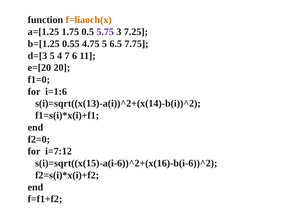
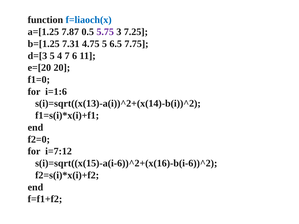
f=liaoch(x colour: orange -> blue
1.75: 1.75 -> 7.87
0.55: 0.55 -> 7.31
